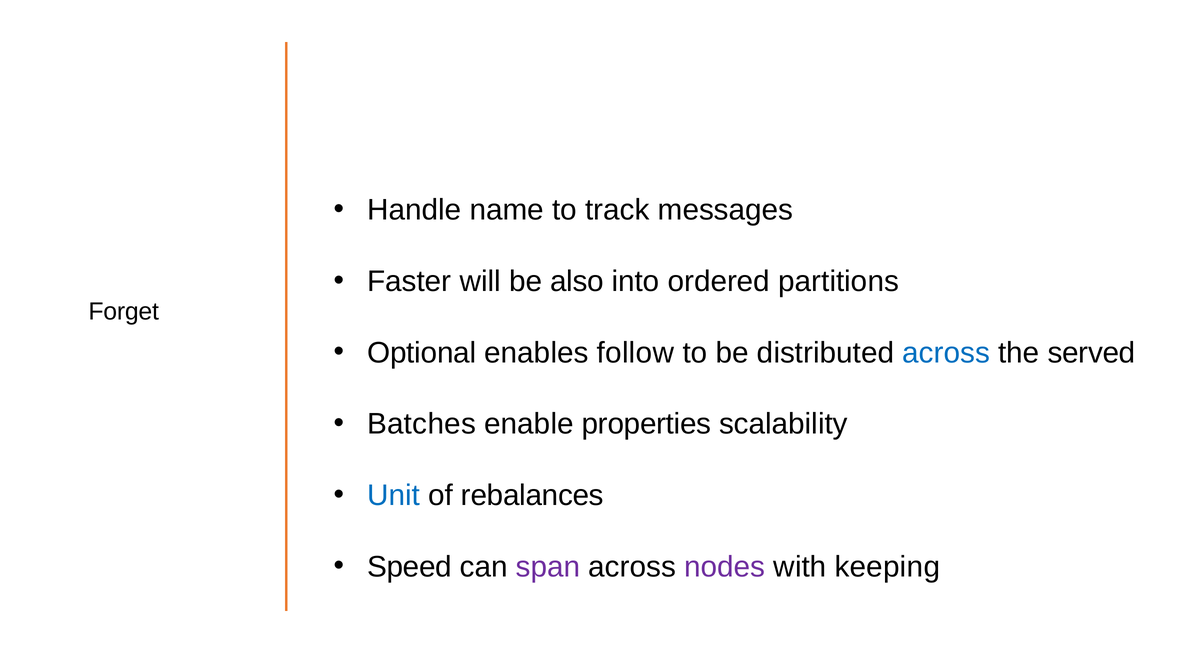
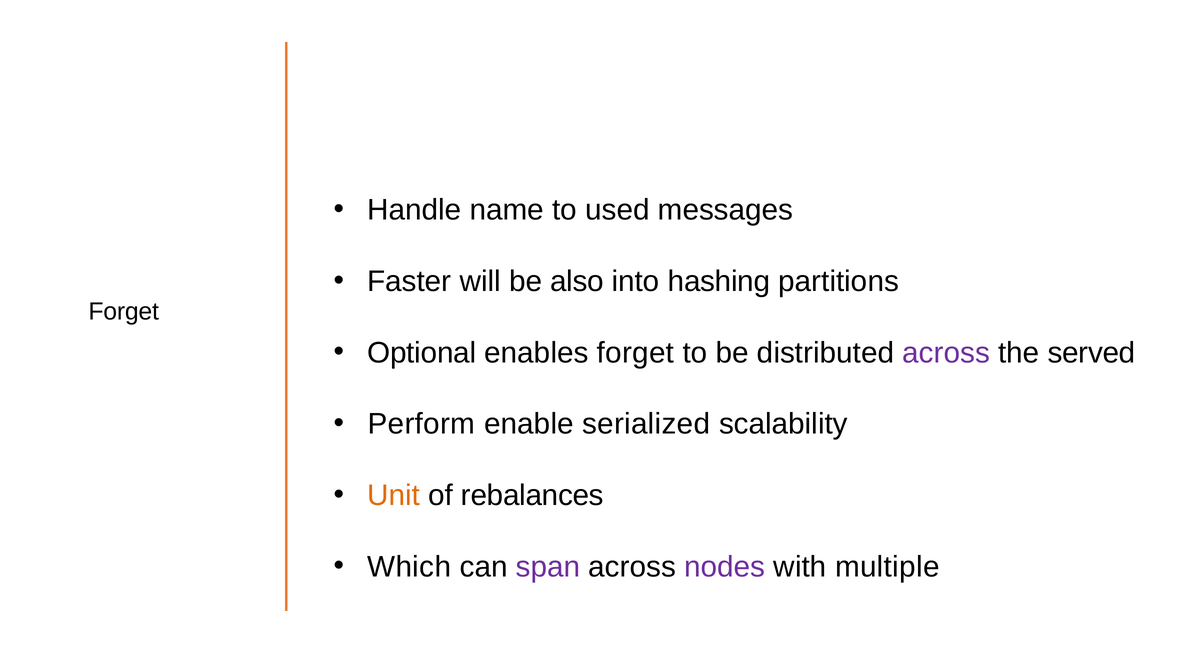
track: track -> used
ordered: ordered -> hashing
enables follow: follow -> forget
across at (946, 353) colour: blue -> purple
Batches: Batches -> Perform
properties: properties -> serialized
Unit colour: blue -> orange
Speed: Speed -> Which
keeping: keeping -> multiple
